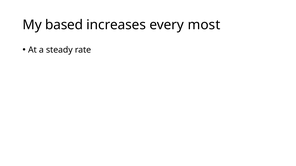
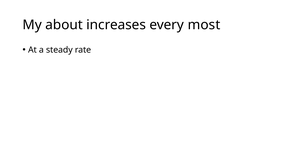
based: based -> about
